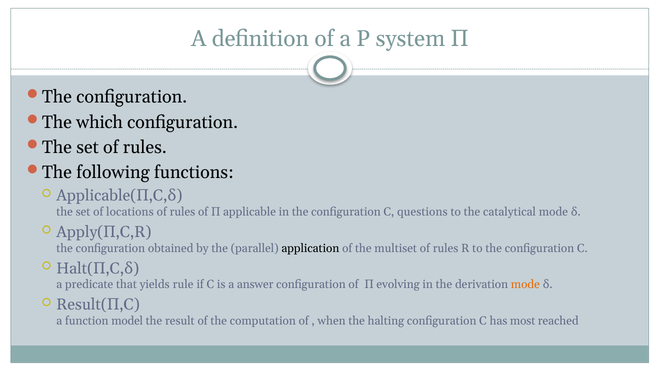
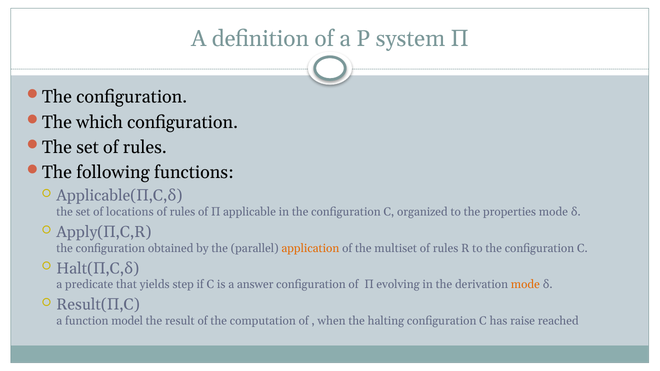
questions: questions -> organized
catalytical: catalytical -> properties
application colour: black -> orange
rule: rule -> step
most: most -> raise
